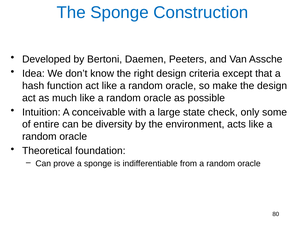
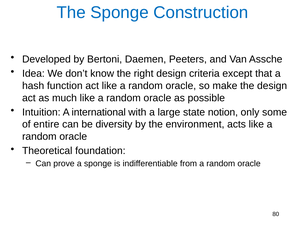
conceivable: conceivable -> international
check: check -> notion
